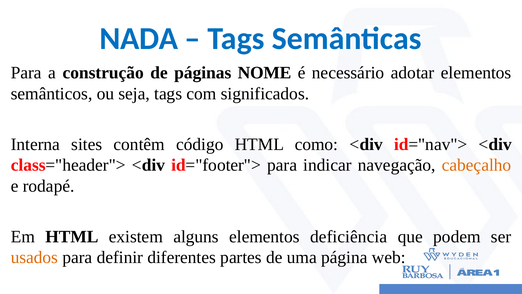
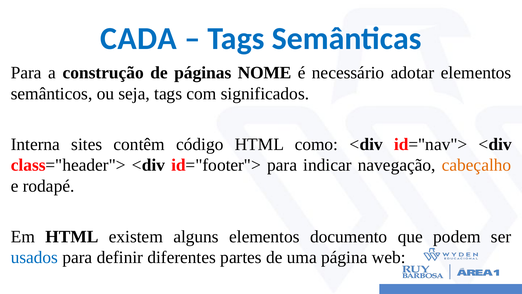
NADA: NADA -> CADA
deficiência: deficiência -> documento
usados colour: orange -> blue
